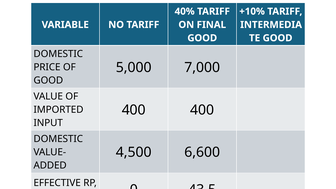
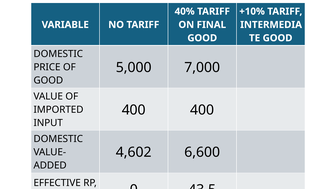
4,500: 4,500 -> 4,602
